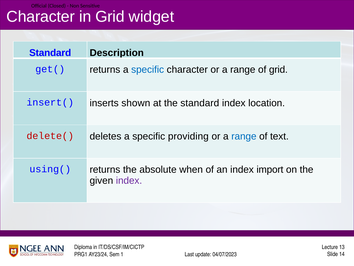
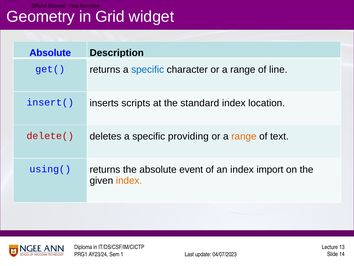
Character at (41, 17): Character -> Geometry
Standard at (50, 53): Standard -> Absolute
of grid: grid -> line
shown: shown -> scripts
range at (244, 136) colour: blue -> orange
when: when -> event
index at (129, 180) colour: purple -> orange
